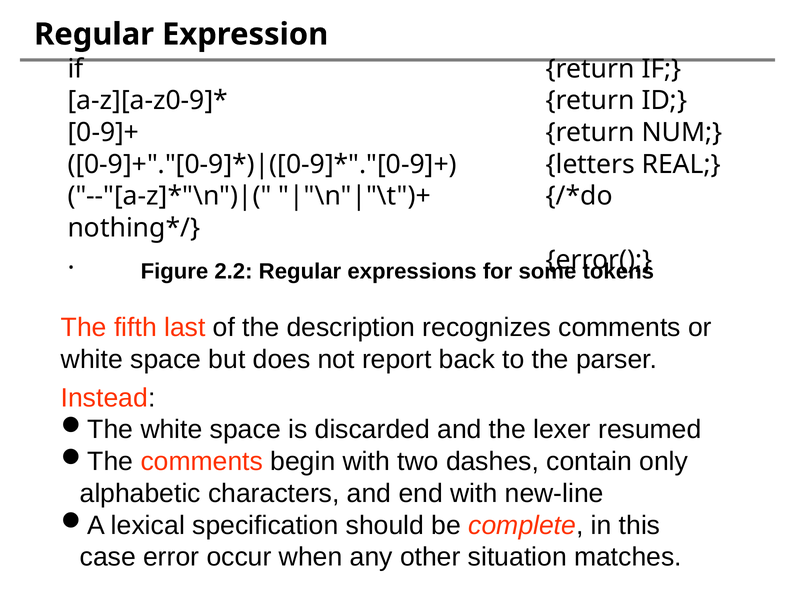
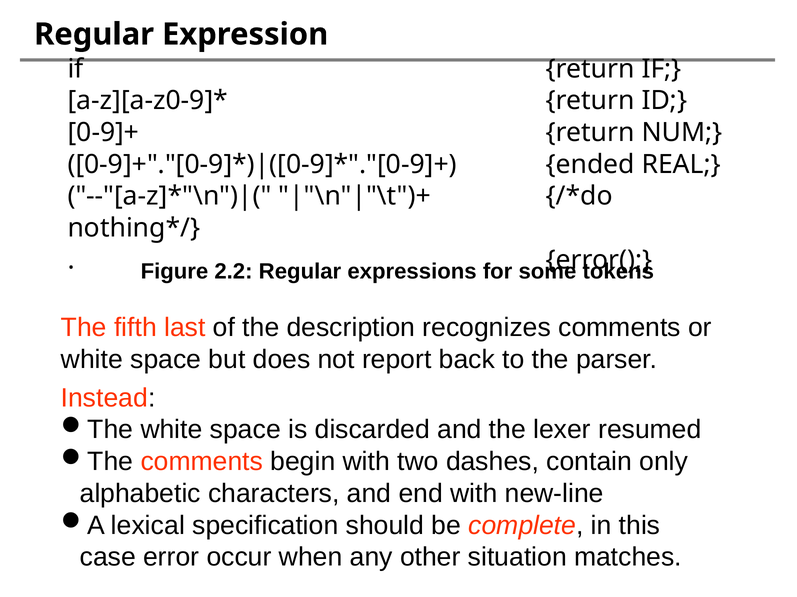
letters: letters -> ended
